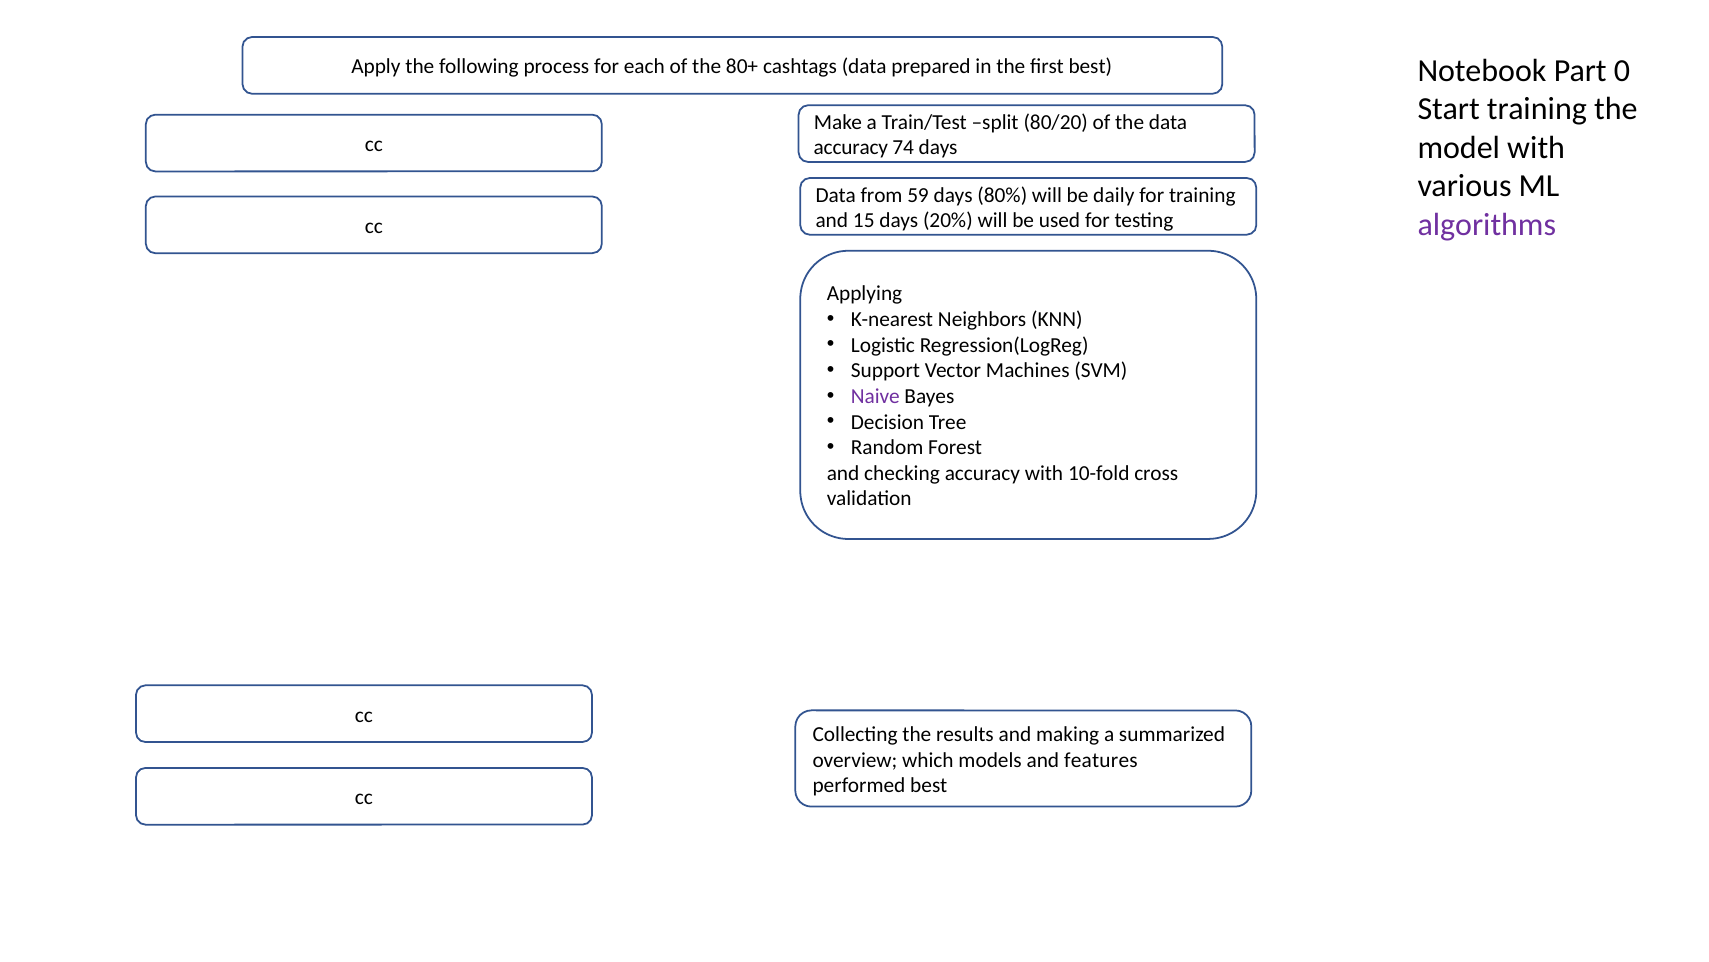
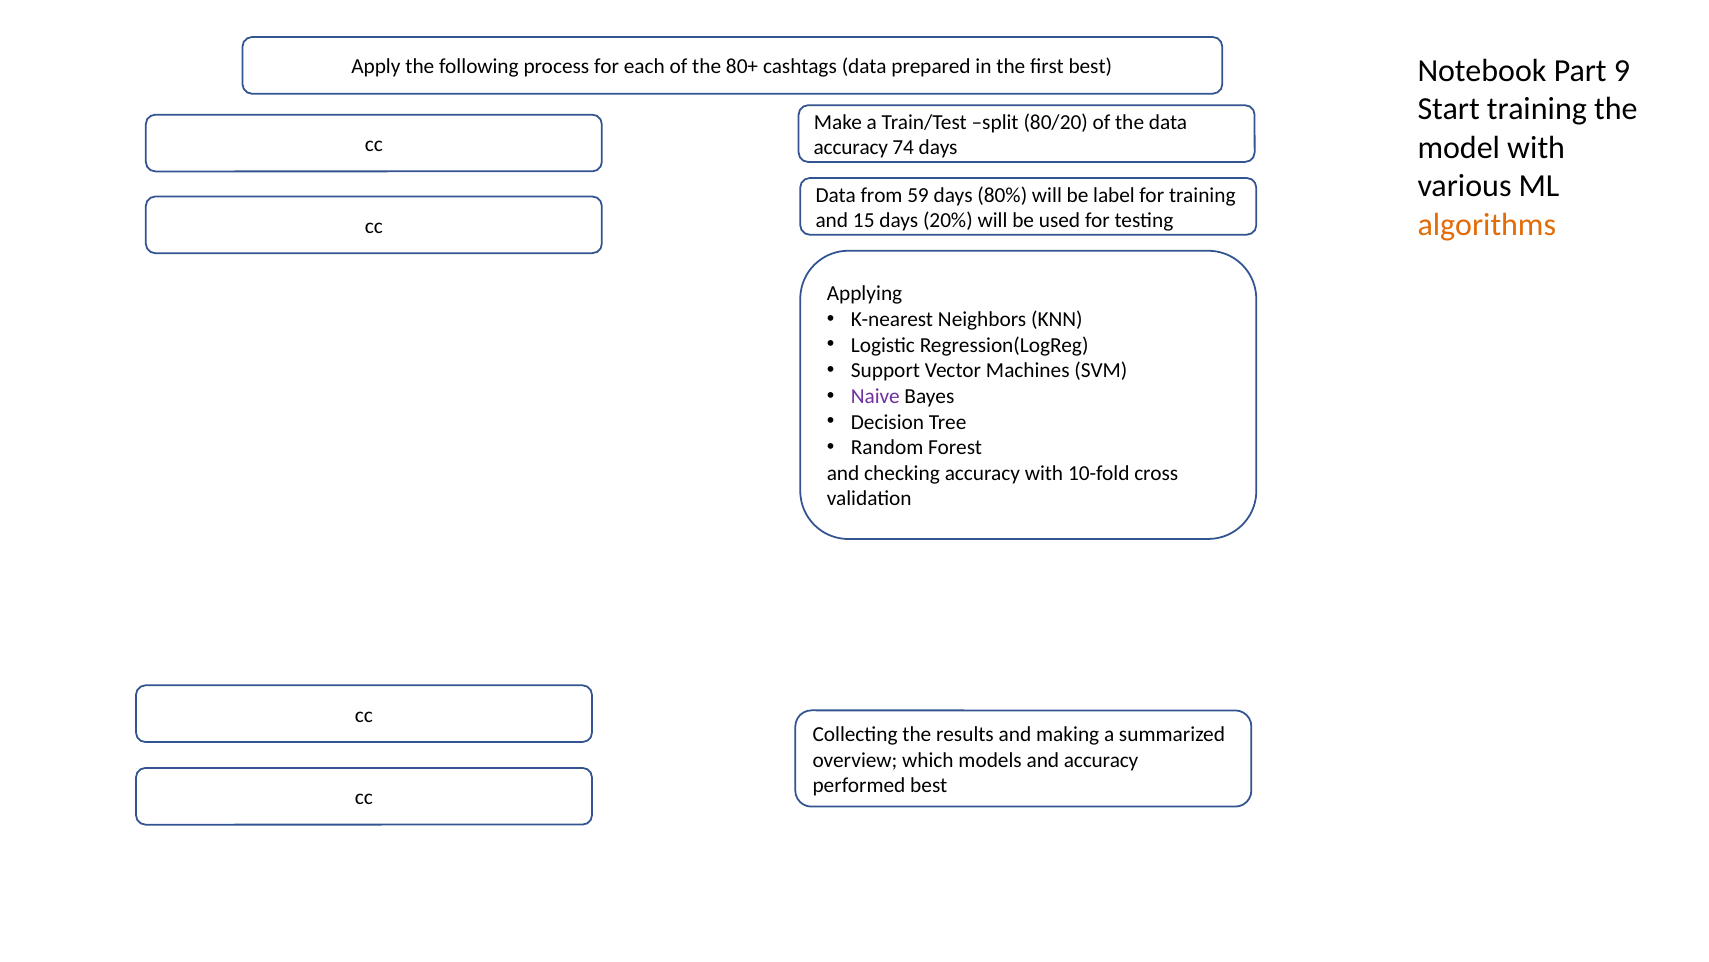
0: 0 -> 9
daily: daily -> label
algorithms colour: purple -> orange
and features: features -> accuracy
